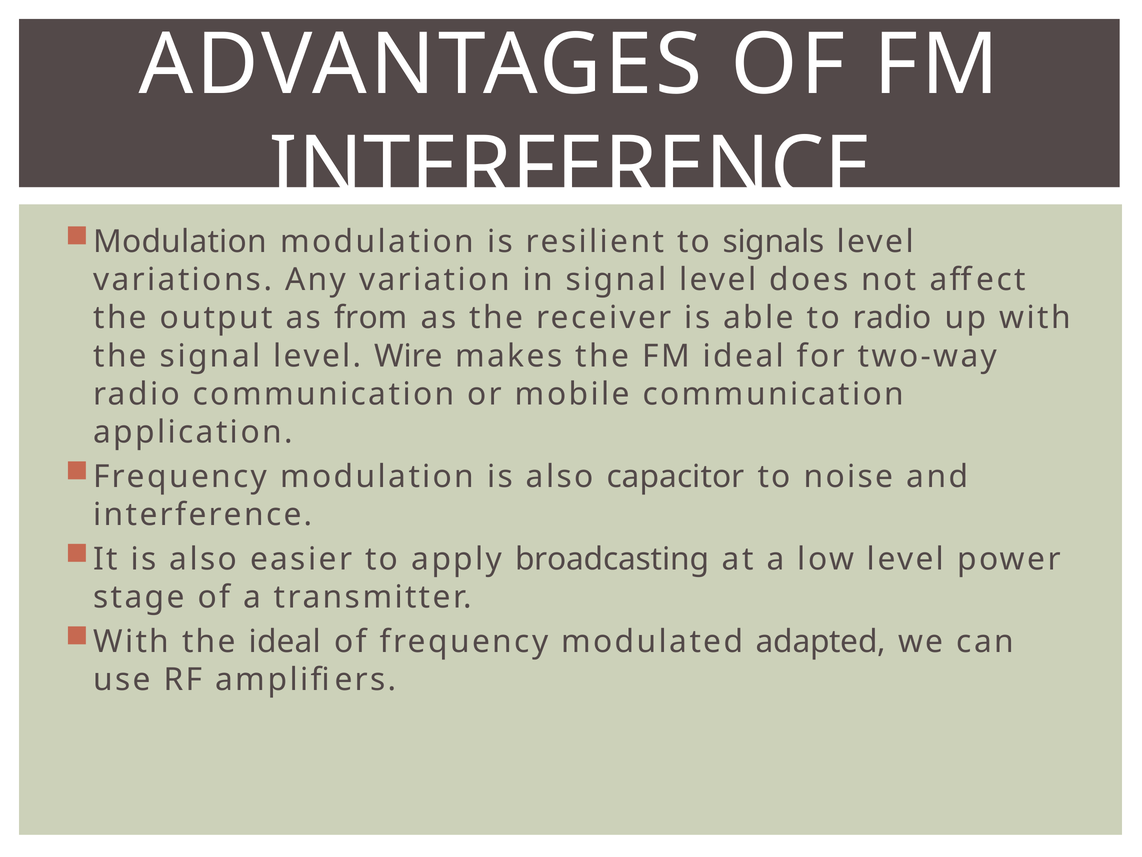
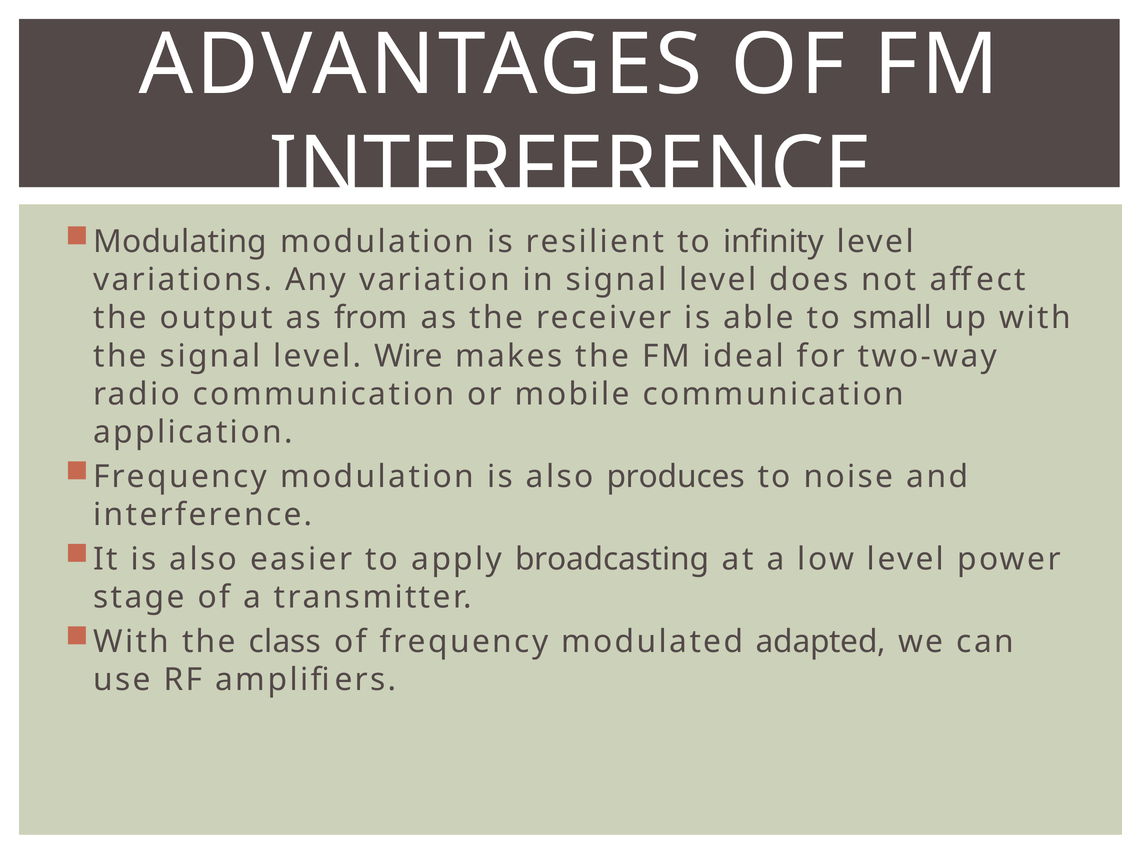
Modulation at (180, 242): Modulation -> Modulating
signals: signals -> infinity
to radio: radio -> small
capacitor: capacitor -> produces
the ideal: ideal -> class
